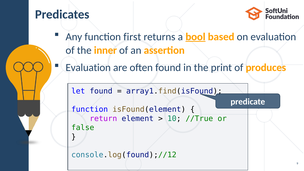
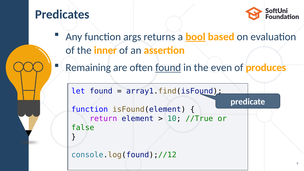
first: first -> args
Evaluation at (88, 68): Evaluation -> Remaining
found at (168, 68) underline: none -> present
print: print -> even
